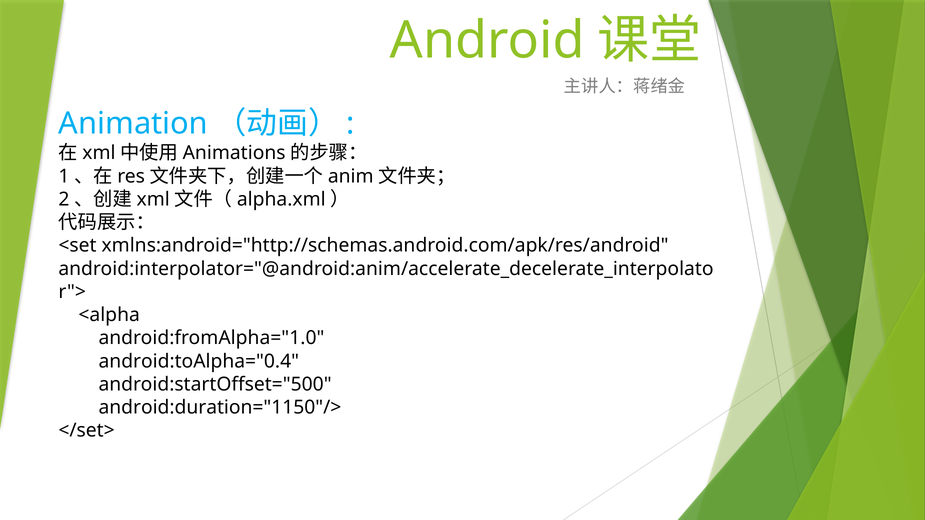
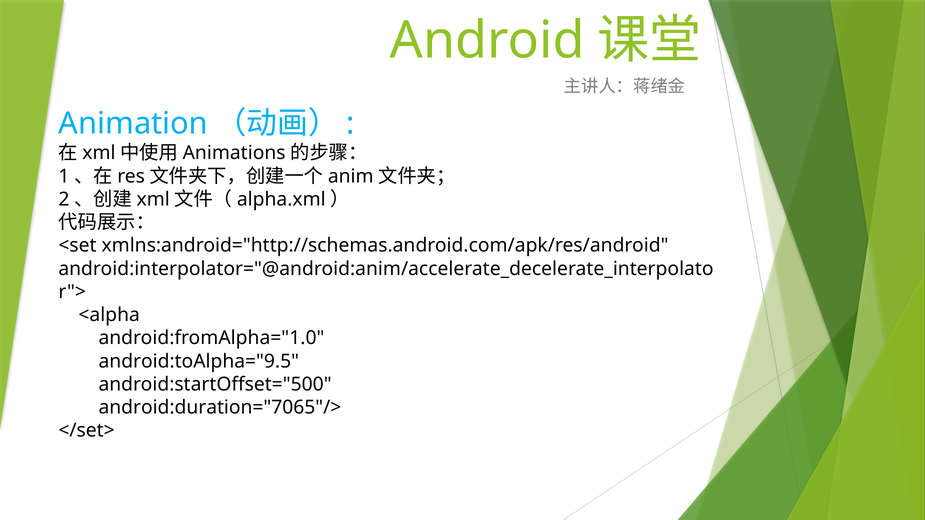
android:toAlpha="0.4: android:toAlpha="0.4 -> android:toAlpha="9.5
android:duration="1150"/>: android:duration="1150"/> -> android:duration="7065"/>
